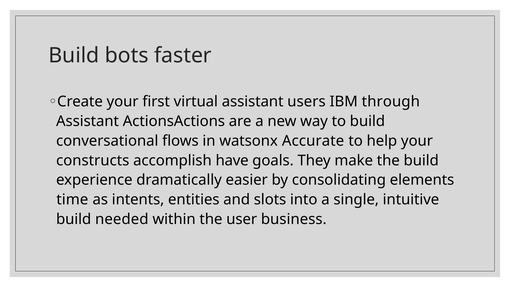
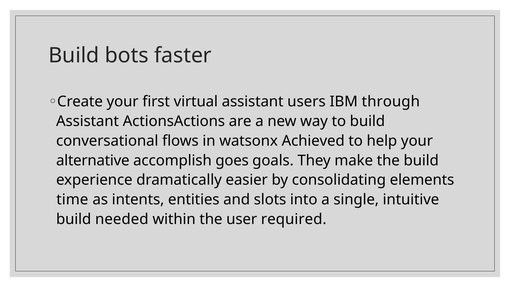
Accurate: Accurate -> Achieved
constructs: constructs -> alternative
have: have -> goes
business: business -> required
